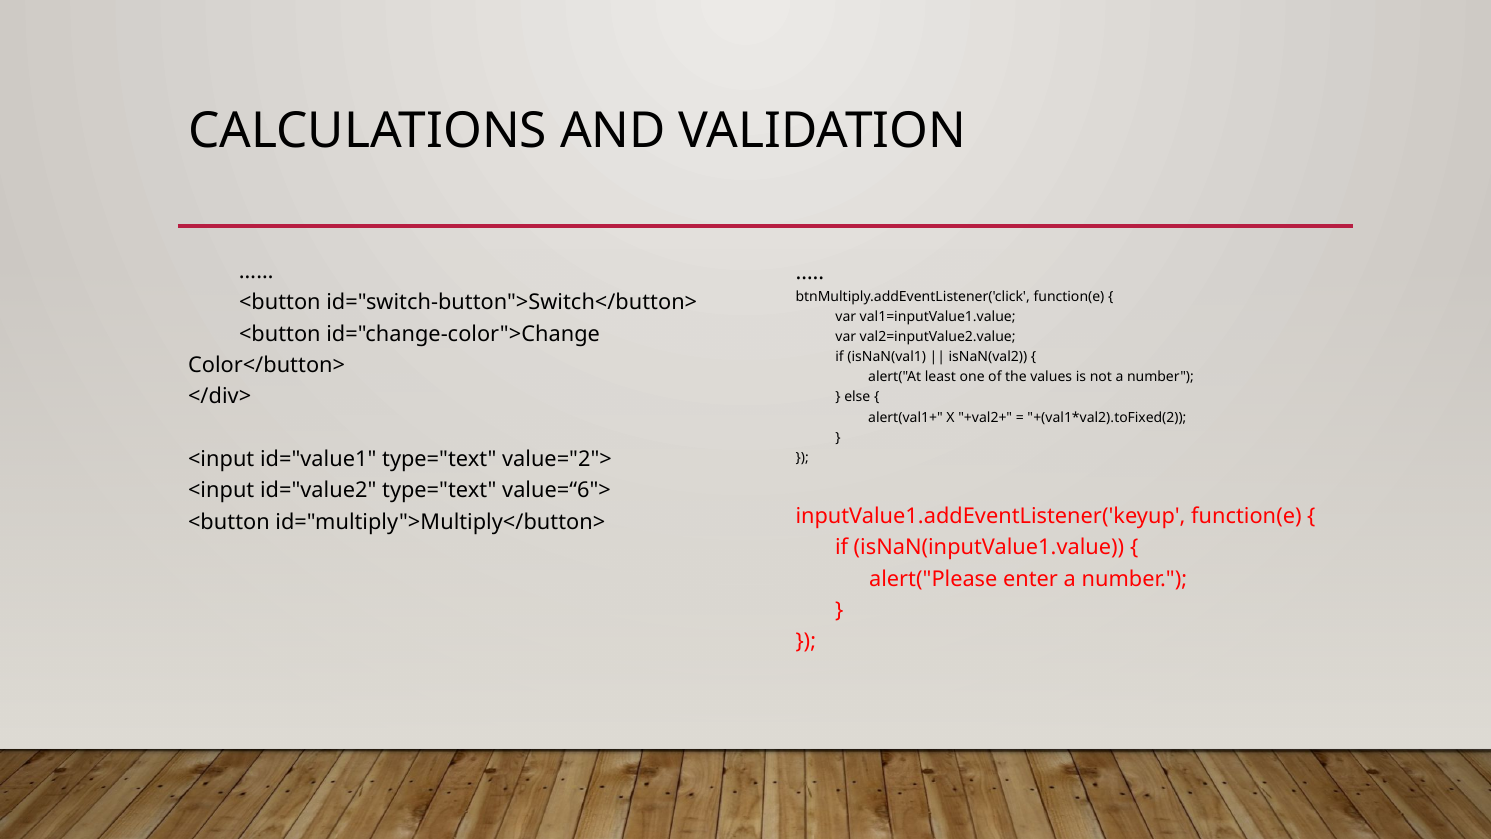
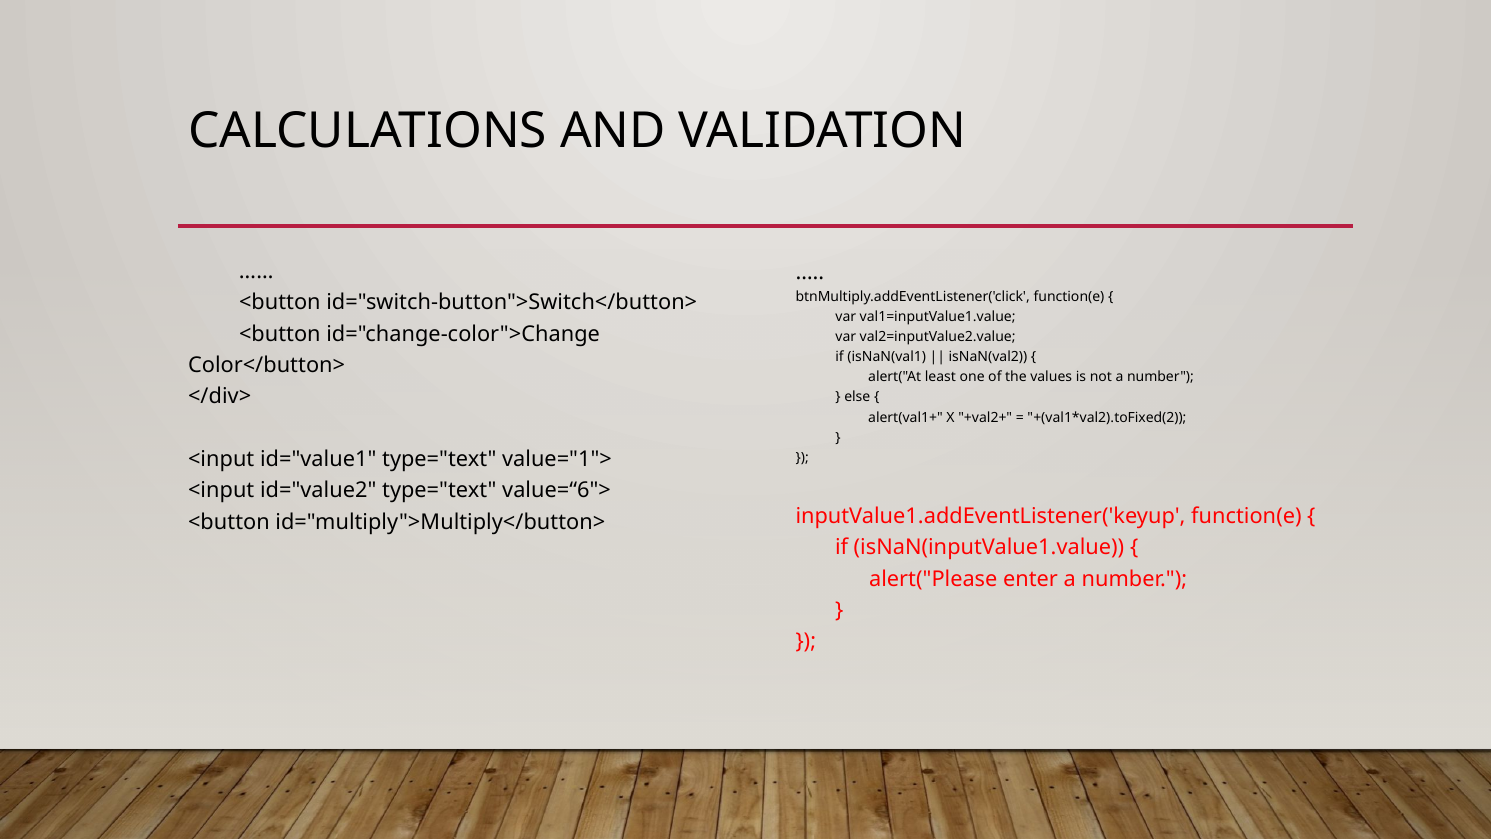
value="2">: value="2"> -> value="1">
